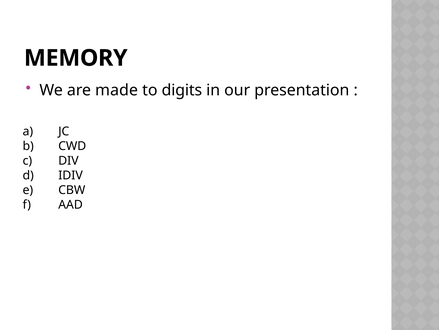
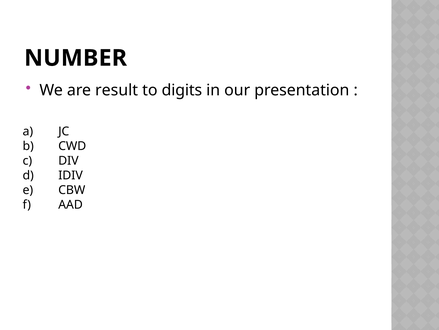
MEMORY: MEMORY -> NUMBER
made: made -> result
